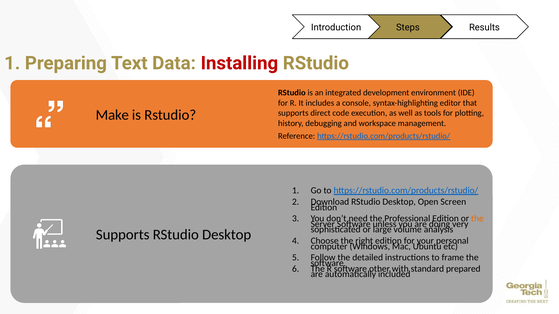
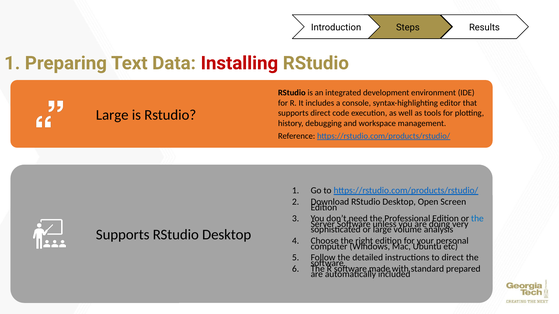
Make at (112, 115): Make -> Large
the at (477, 219) colour: orange -> blue
to frame: frame -> direct
other: other -> made
